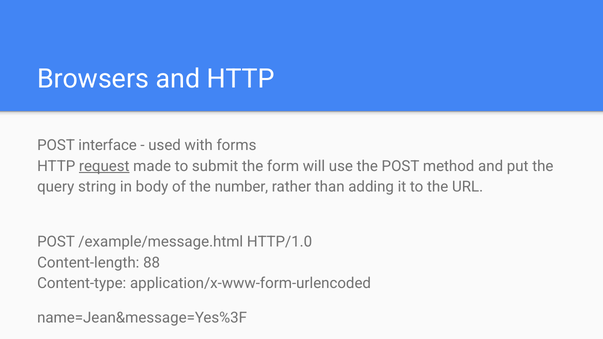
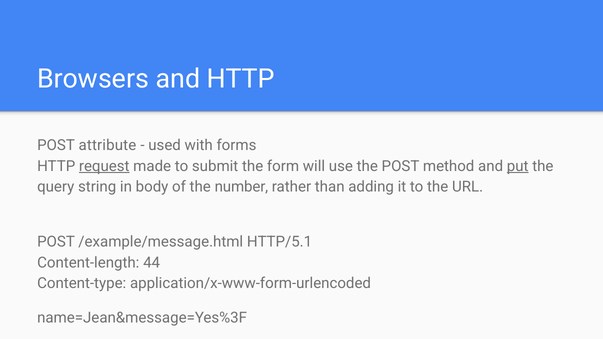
interface: interface -> attribute
put underline: none -> present
HTTP/1.0: HTTP/1.0 -> HTTP/5.1
88: 88 -> 44
